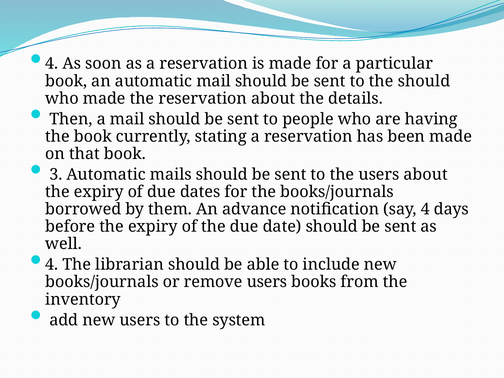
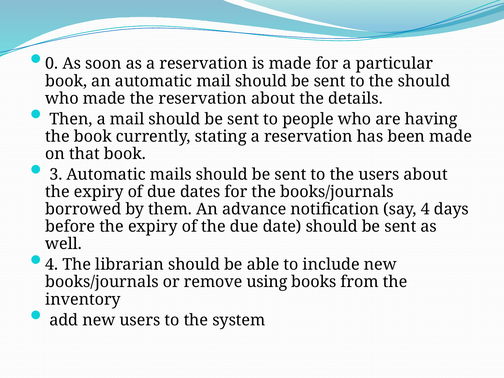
4 at (52, 64): 4 -> 0
remove users: users -> using
